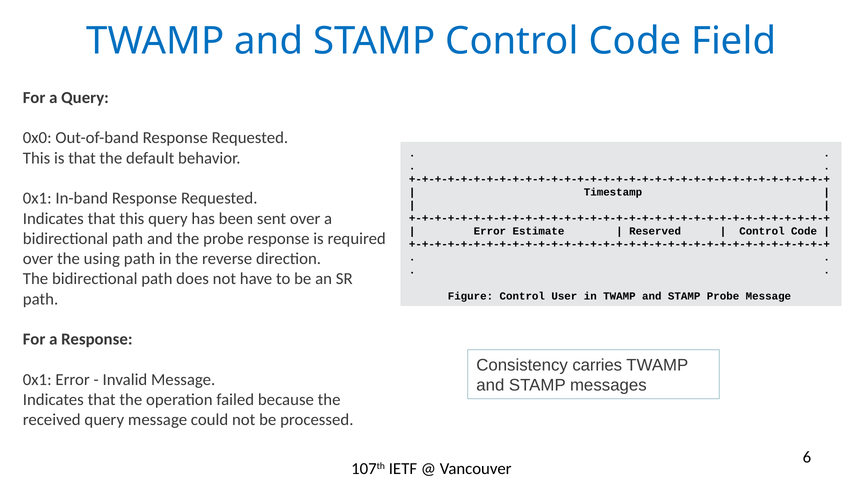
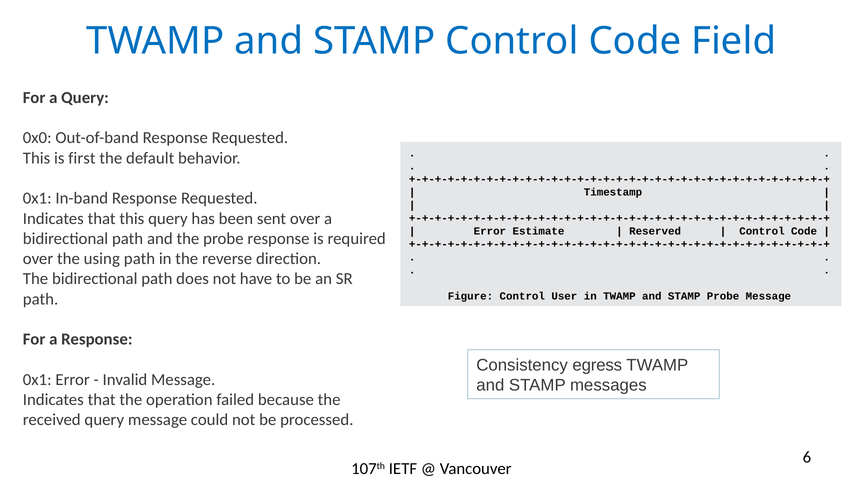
is that: that -> first
carries: carries -> egress
